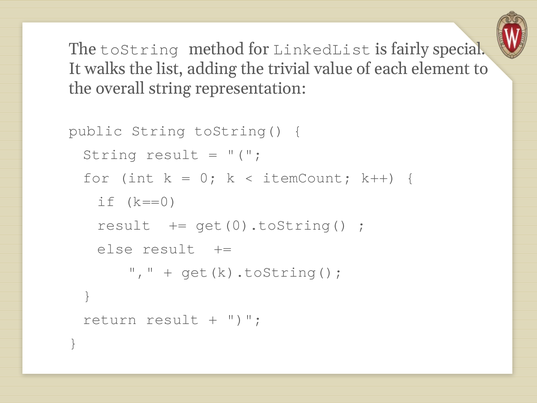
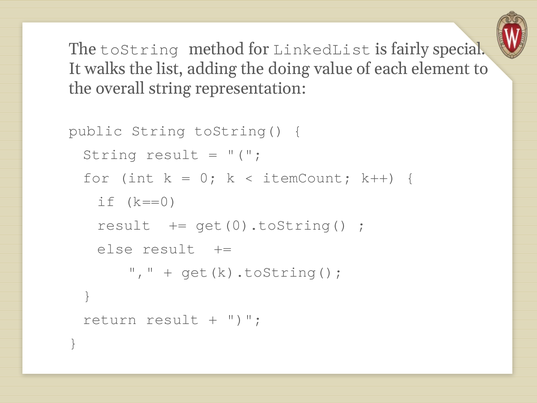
trivial: trivial -> doing
